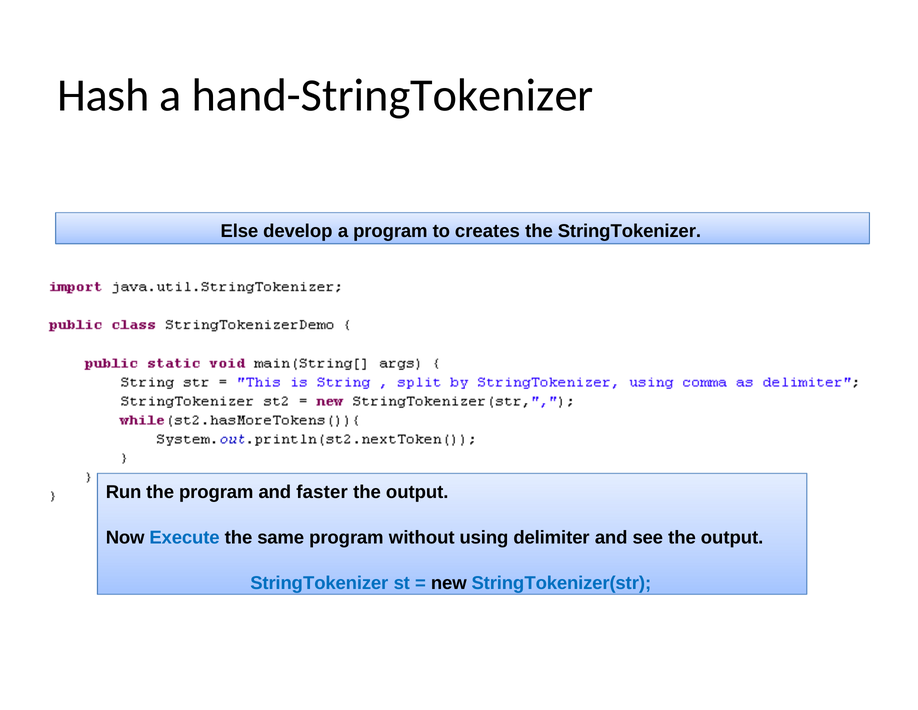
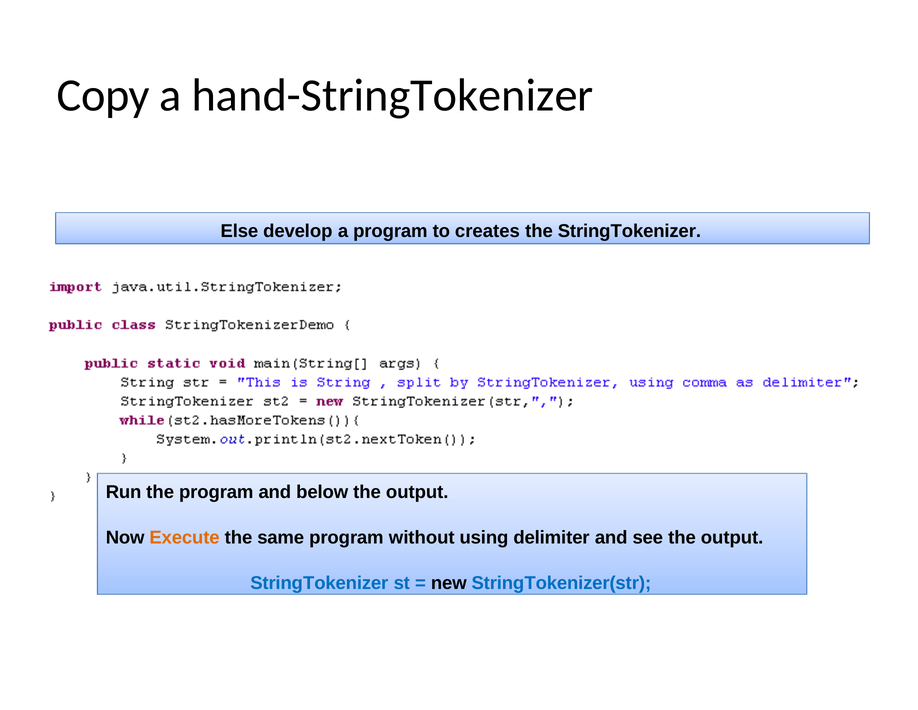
Hash: Hash -> Copy
faster: faster -> below
Execute colour: blue -> orange
